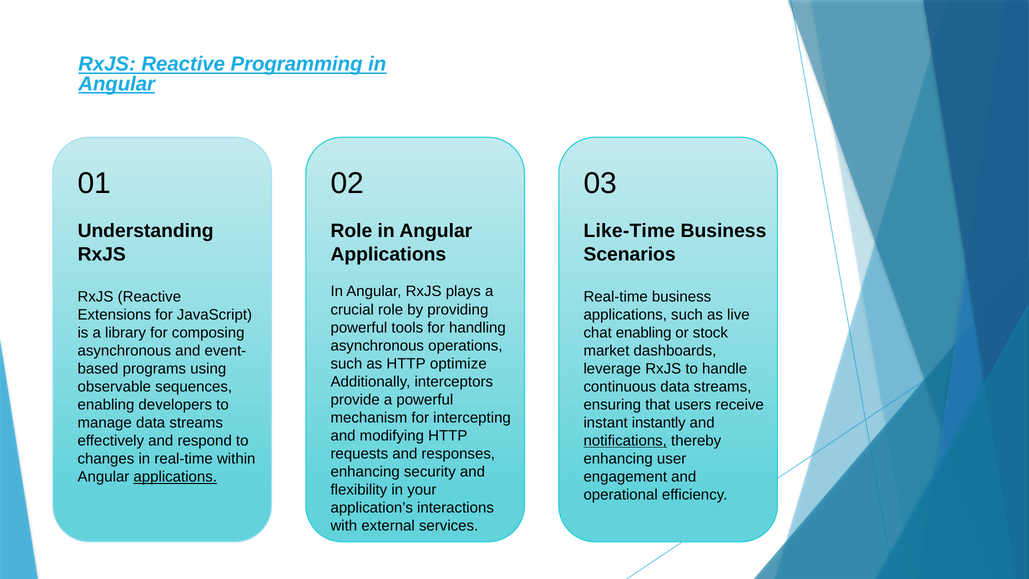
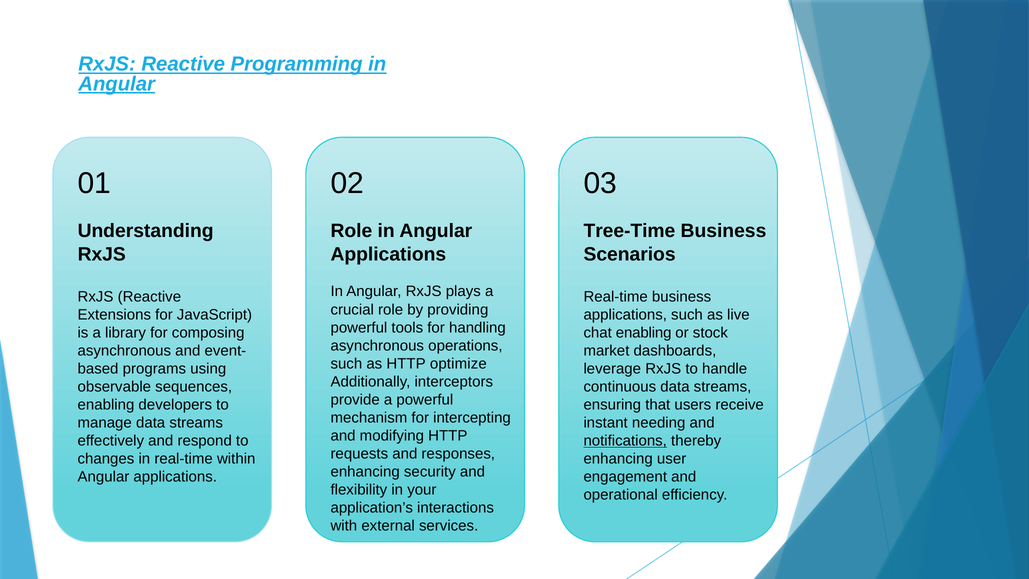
Like-Time: Like-Time -> Tree-Time
instantly: instantly -> needing
applications at (175, 477) underline: present -> none
